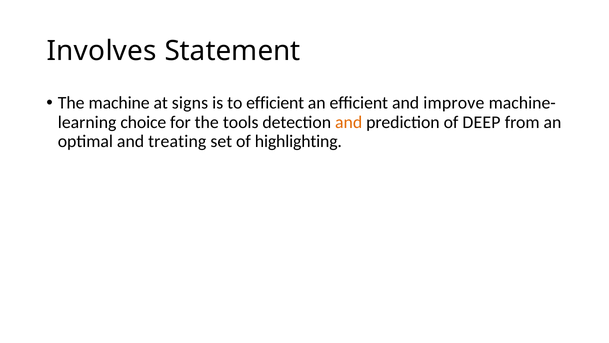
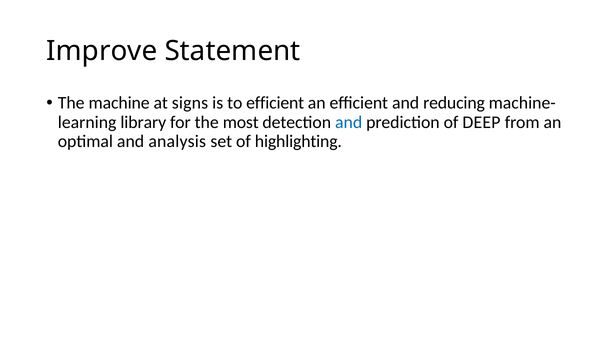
Involves: Involves -> Improve
improve: improve -> reducing
choice: choice -> library
tools: tools -> most
and at (349, 122) colour: orange -> blue
treating: treating -> analysis
